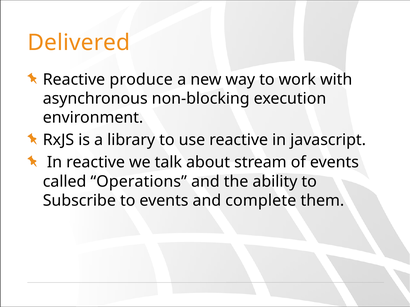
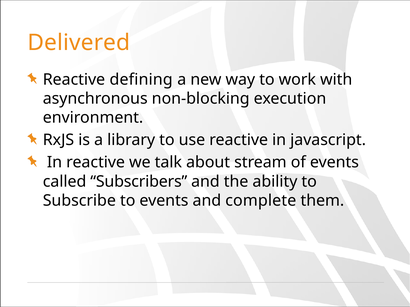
produce: produce -> defining
Operations: Operations -> Subscribers
